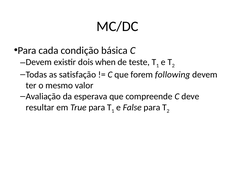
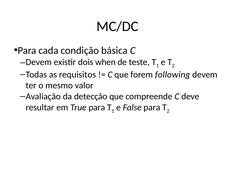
satisfação: satisfação -> requisitos
esperava: esperava -> detecção
